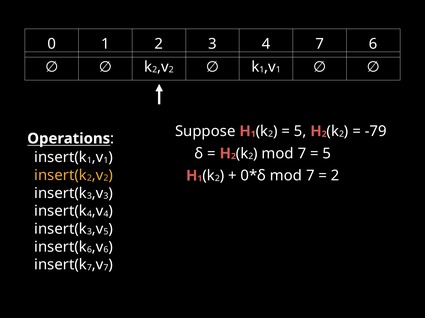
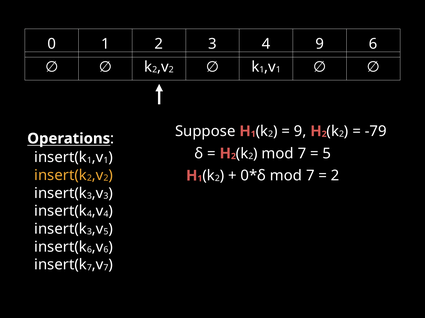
4 7: 7 -> 9
5 at (300, 132): 5 -> 9
